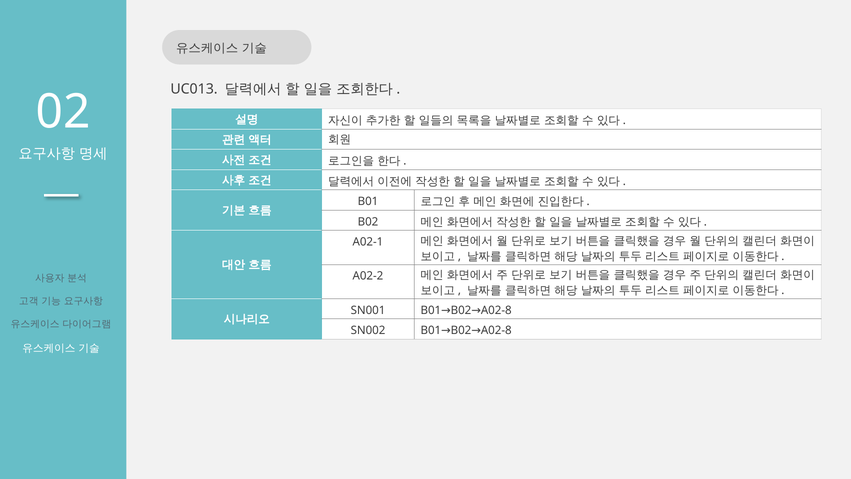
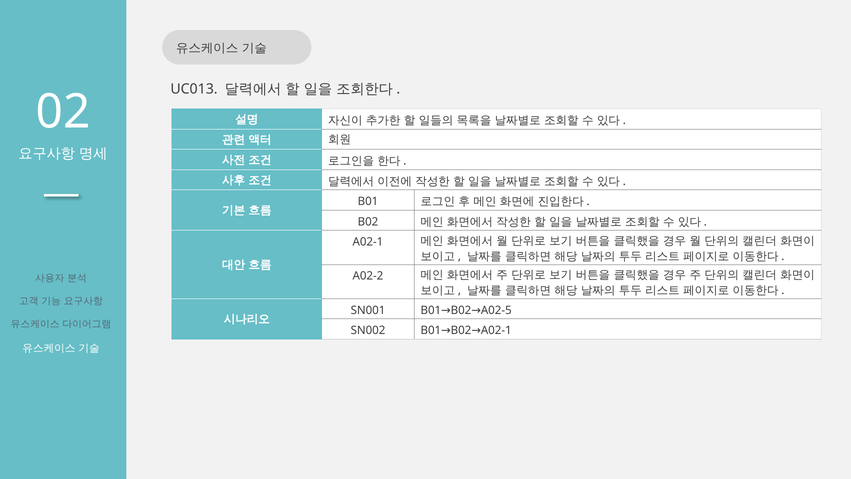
SN001 B01 B02 A02-8: A02-8 -> A02-5
SN002 B01 B02 A02-8: A02-8 -> A02-1
